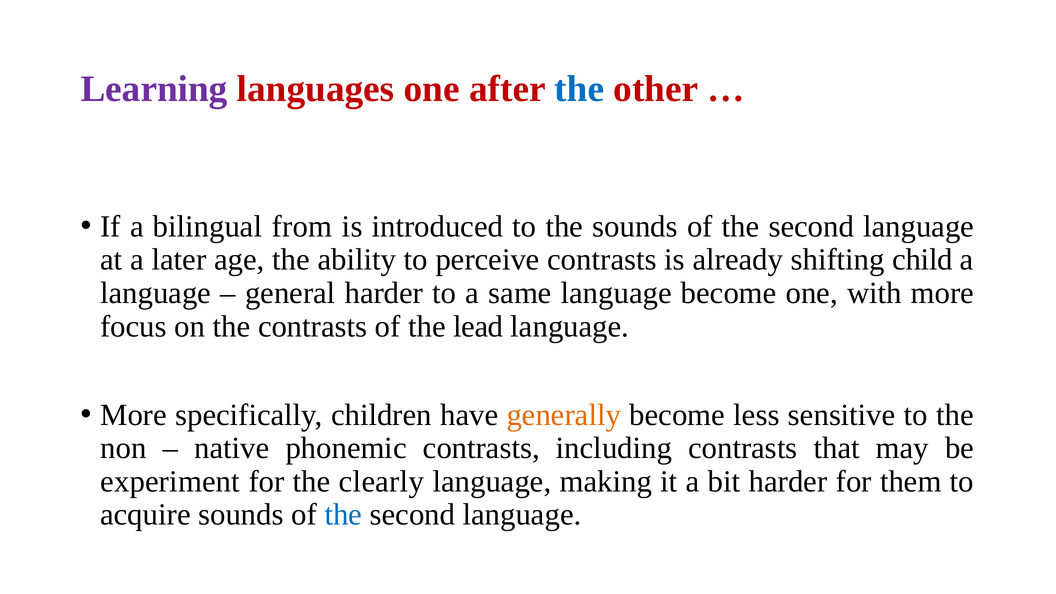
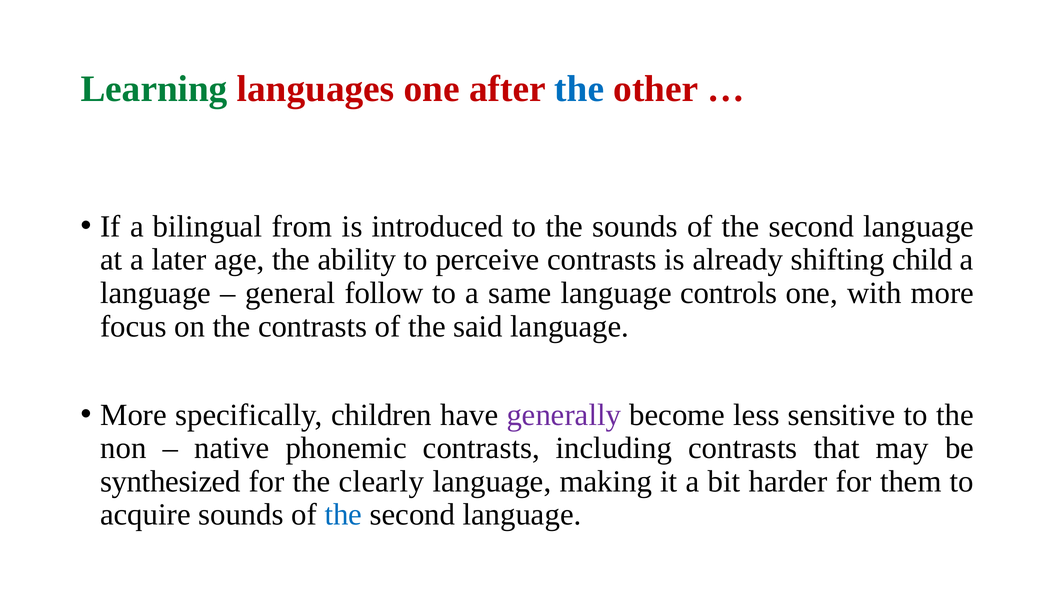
Learning colour: purple -> green
general harder: harder -> follow
language become: become -> controls
lead: lead -> said
generally colour: orange -> purple
experiment: experiment -> synthesized
